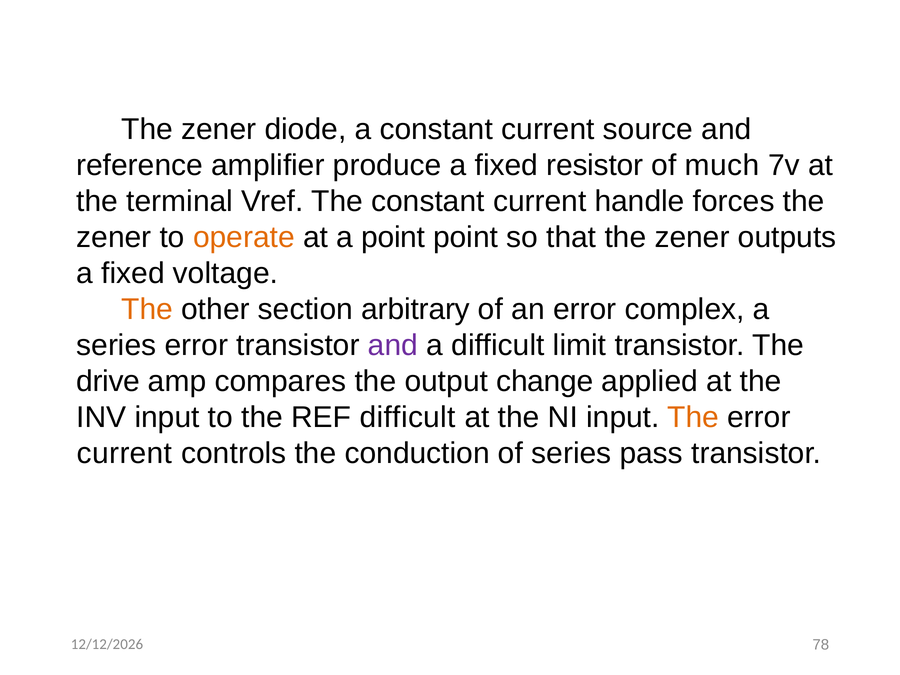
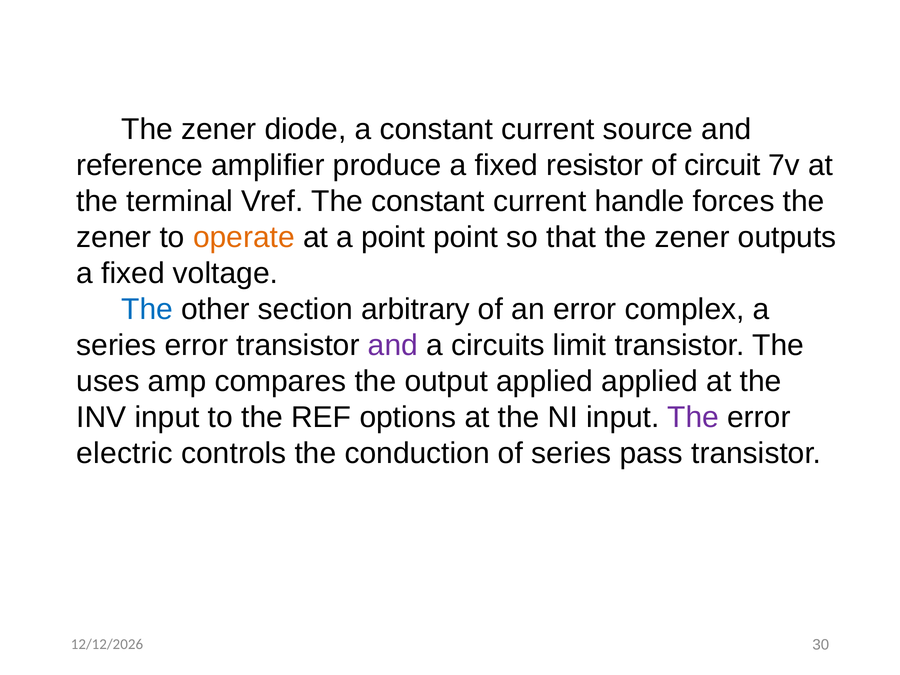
much: much -> circuit
The at (147, 309) colour: orange -> blue
a difficult: difficult -> circuits
drive: drive -> uses
output change: change -> applied
REF difficult: difficult -> options
The at (693, 417) colour: orange -> purple
current at (125, 453): current -> electric
78: 78 -> 30
